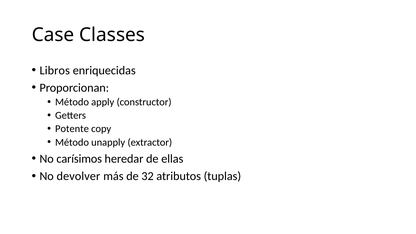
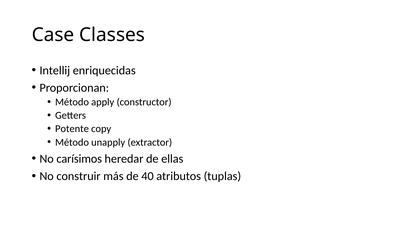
Libros: Libros -> Intellij
devolver: devolver -> construir
32: 32 -> 40
